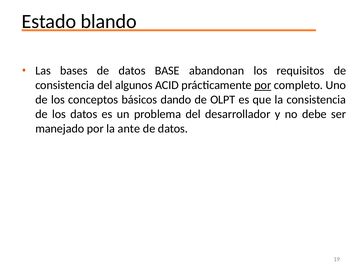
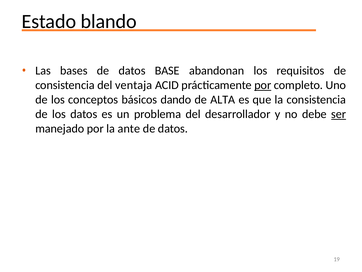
algunos: algunos -> ventaja
OLPT: OLPT -> ALTA
ser underline: none -> present
